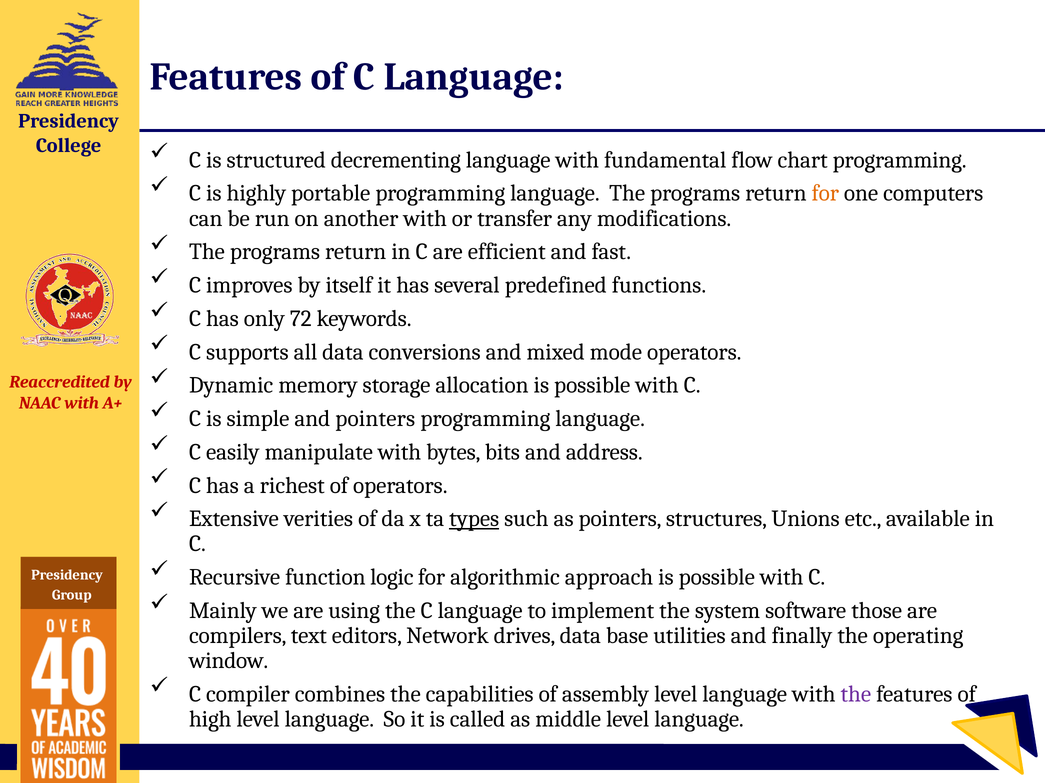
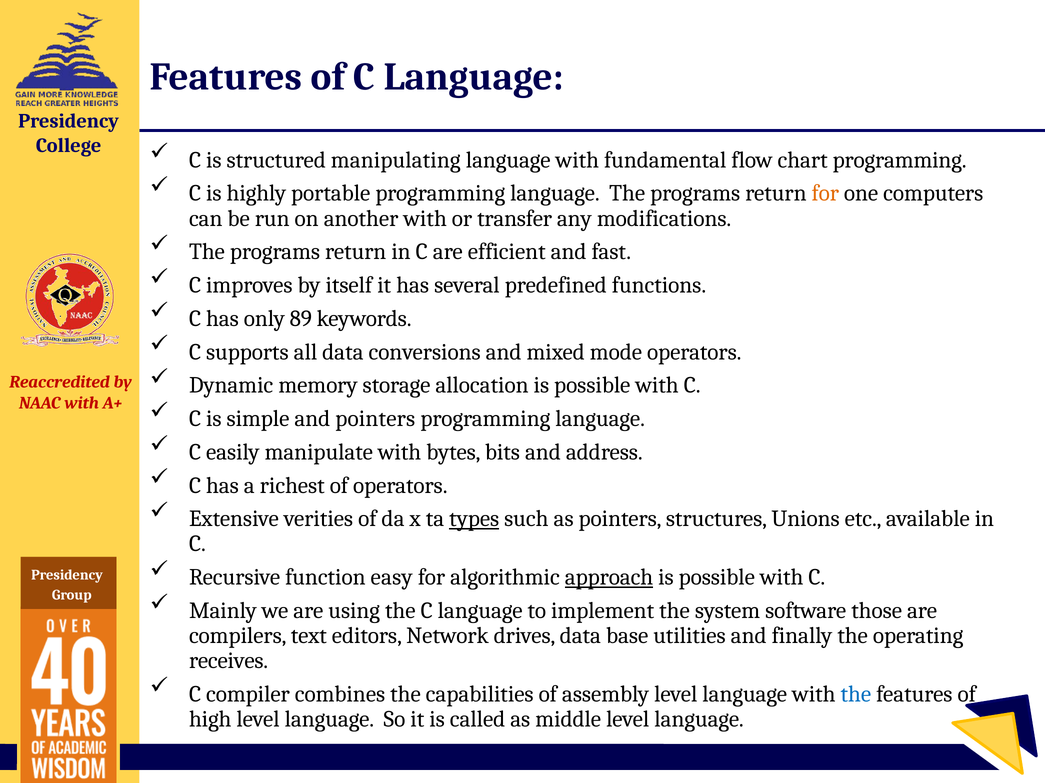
decrementing: decrementing -> manipulating
72: 72 -> 89
logic: logic -> easy
approach underline: none -> present
window: window -> receives
the at (856, 695) colour: purple -> blue
